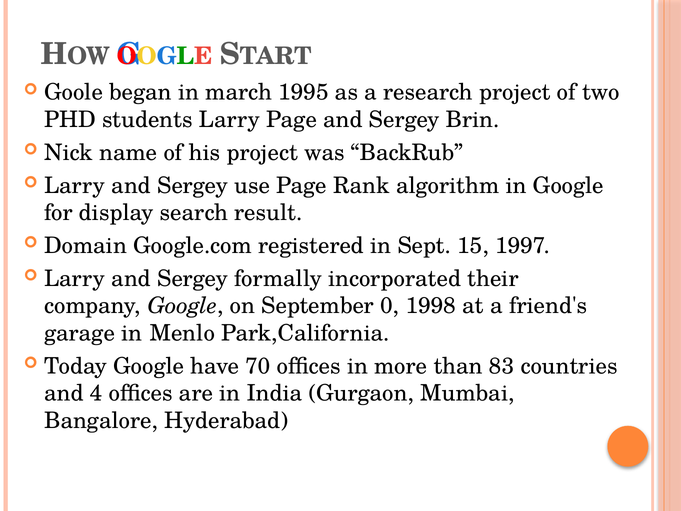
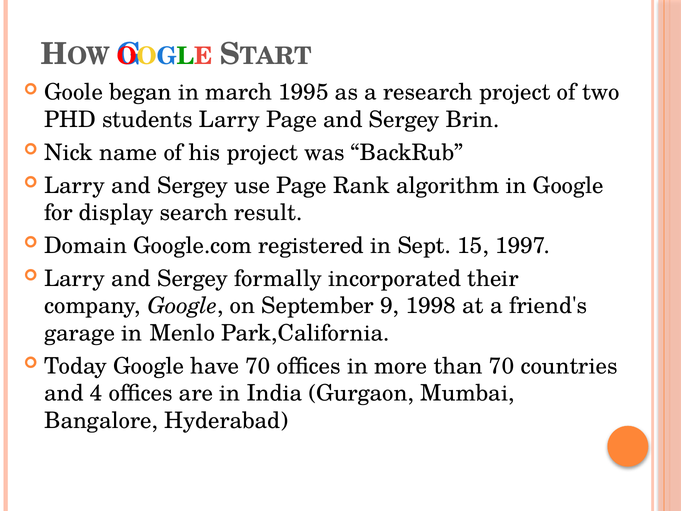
0: 0 -> 9
than 83: 83 -> 70
